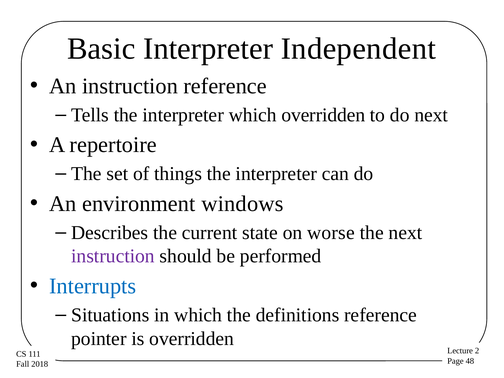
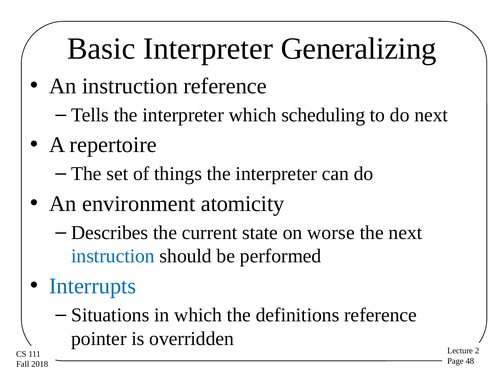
Independent: Independent -> Generalizing
which overridden: overridden -> scheduling
windows: windows -> atomicity
instruction at (113, 256) colour: purple -> blue
